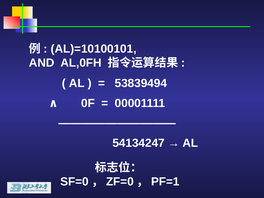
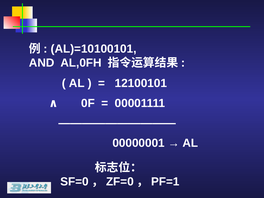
53839494: 53839494 -> 12100101
54134247: 54134247 -> 00000001
